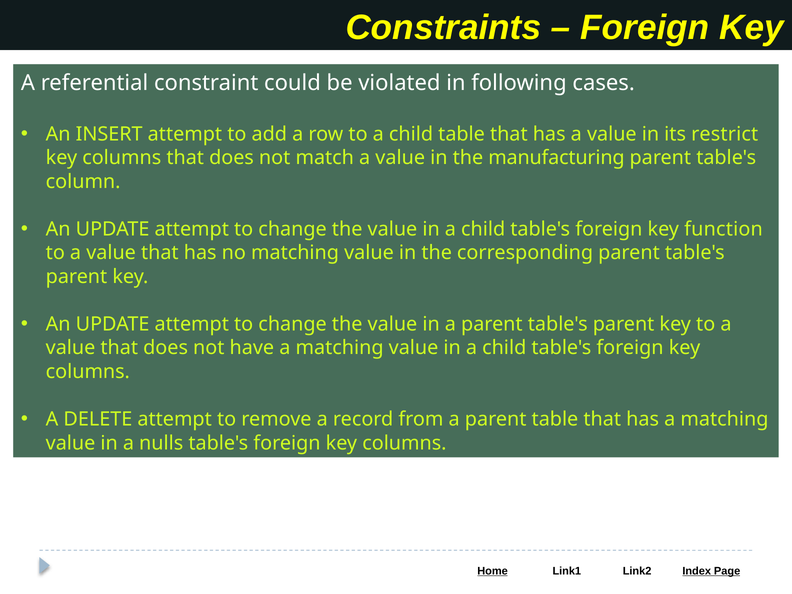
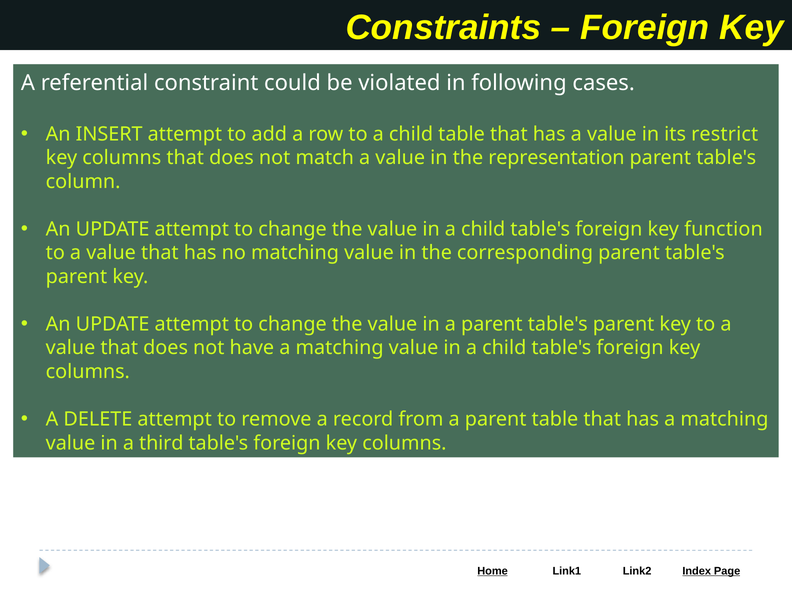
manufacturing: manufacturing -> representation
nulls: nulls -> third
